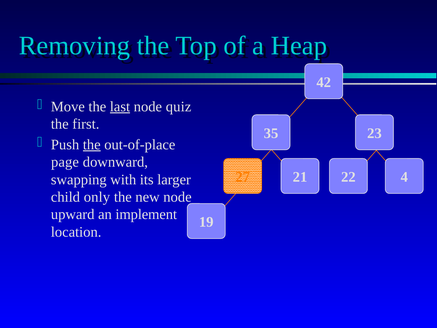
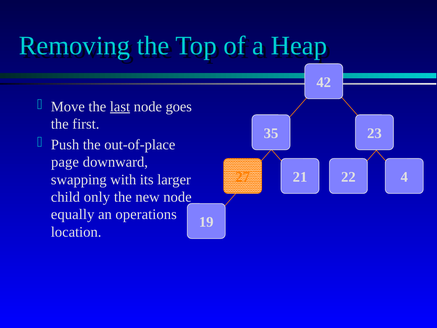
quiz: quiz -> goes
the at (92, 144) underline: present -> none
upward: upward -> equally
implement: implement -> operations
